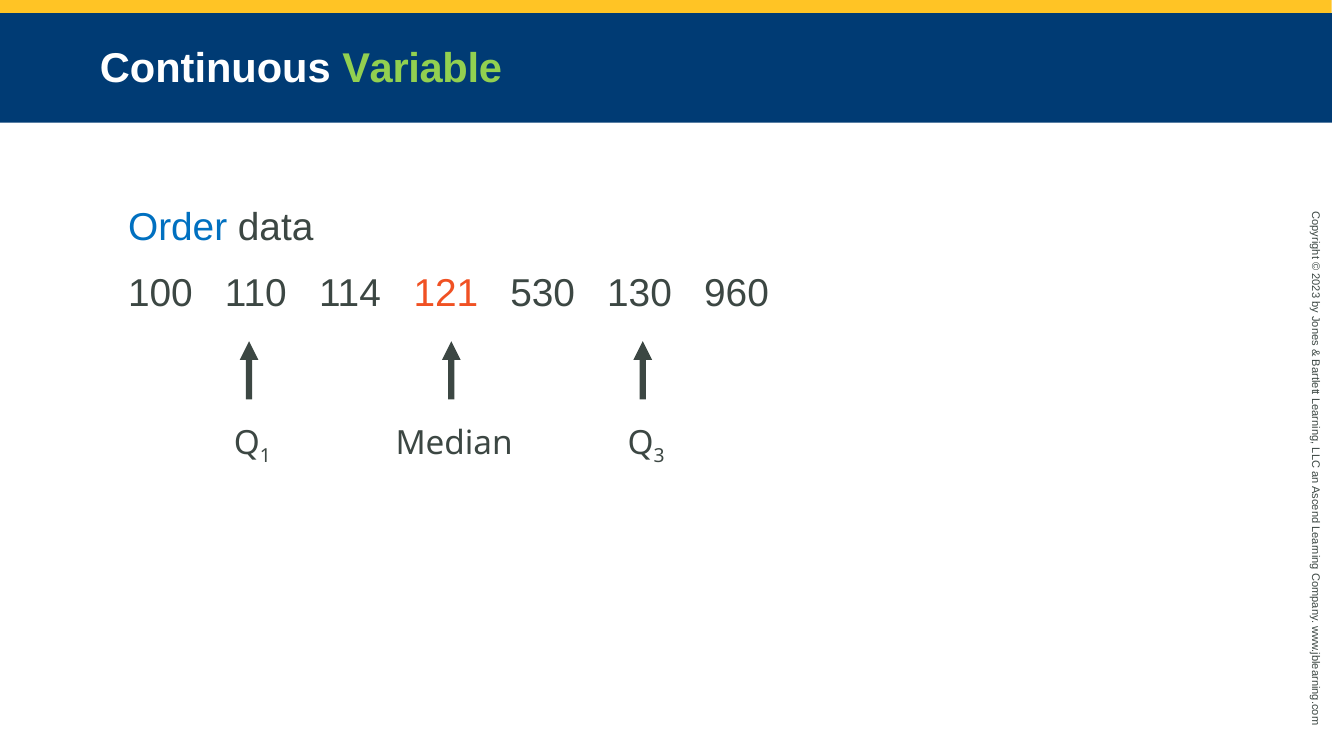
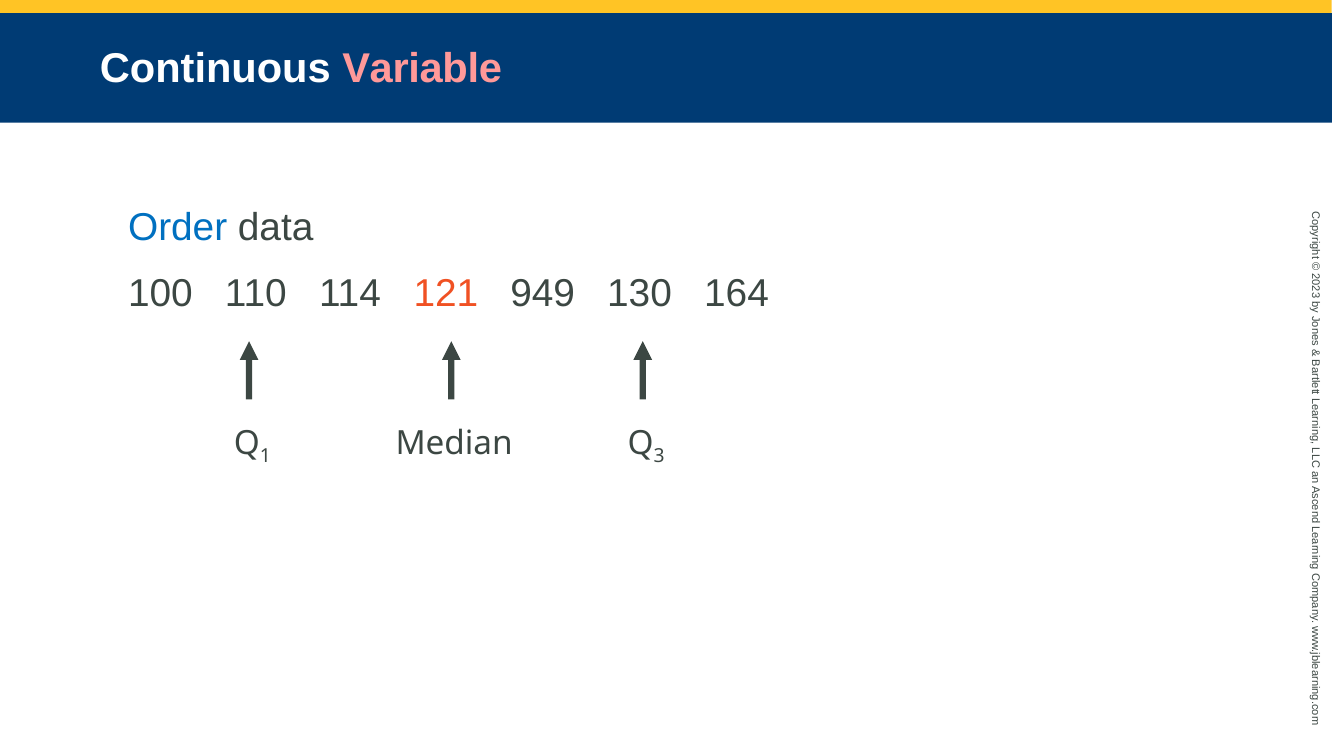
Variable colour: light green -> pink
530: 530 -> 949
960: 960 -> 164
